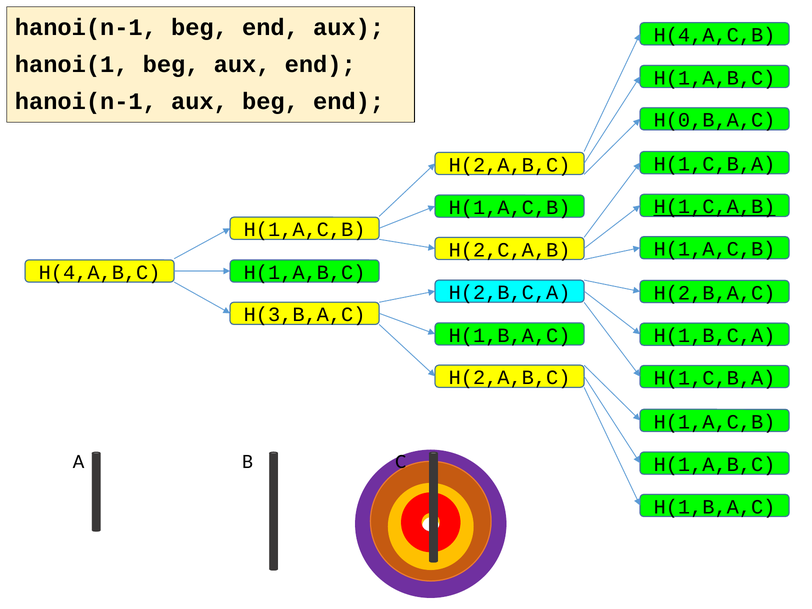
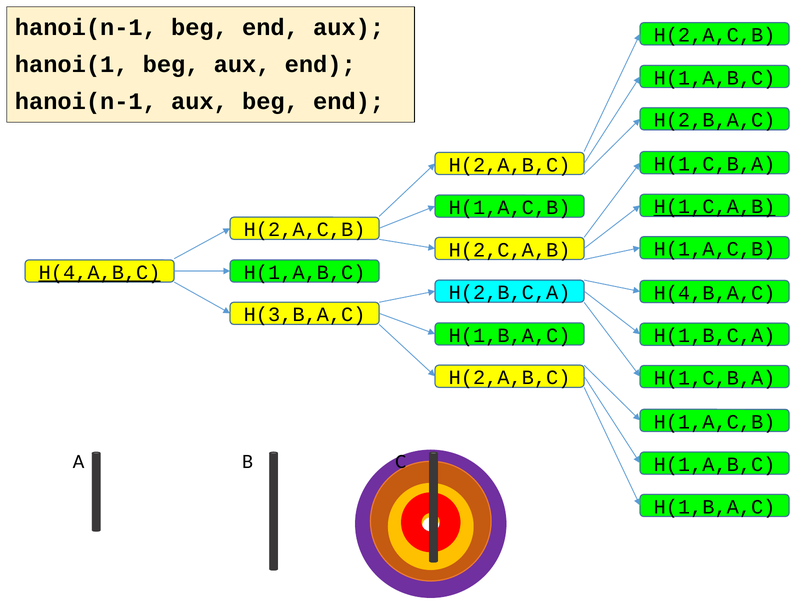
H(4,A,C,B at (715, 35): H(4,A,C,B -> H(2,A,C,B
H(0,B,A,C: H(0,B,A,C -> H(2,B,A,C
H(1,A,C,B at (305, 230): H(1,A,C,B -> H(2,A,C,B
H(4,A,B,C underline: none -> present
H(2,B,A,C: H(2,B,A,C -> H(4,B,A,C
